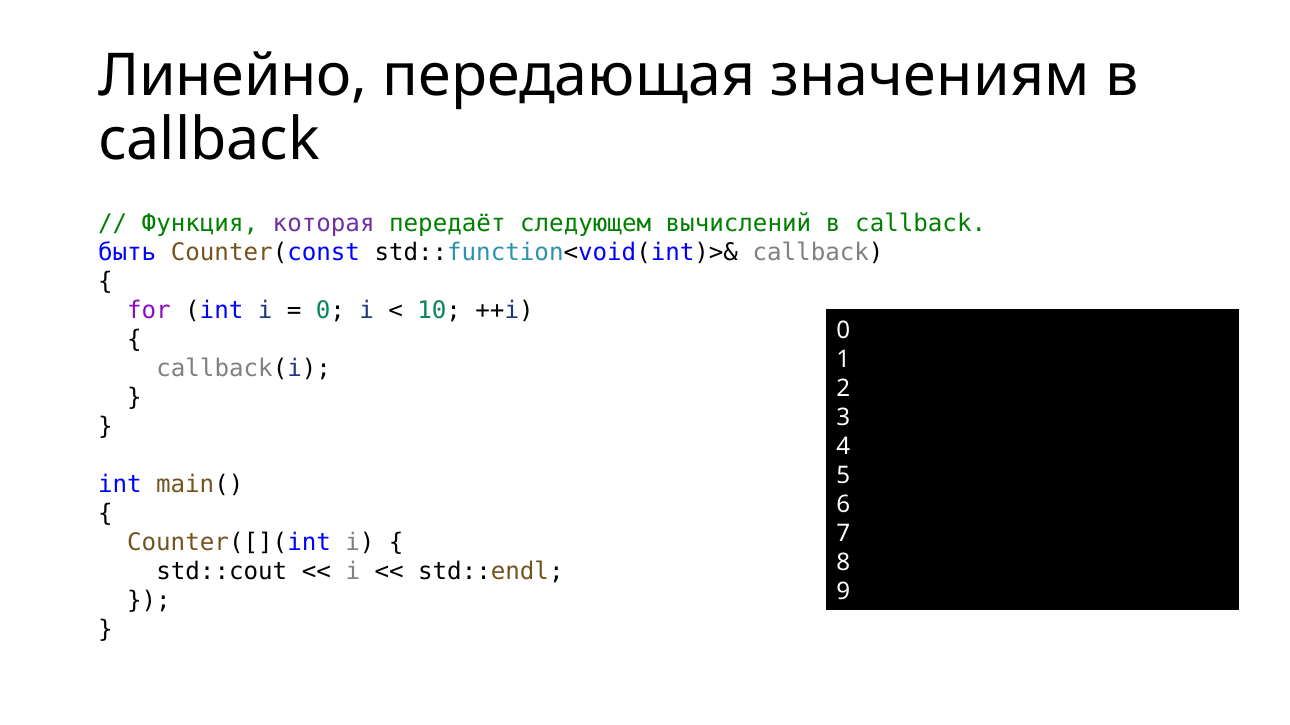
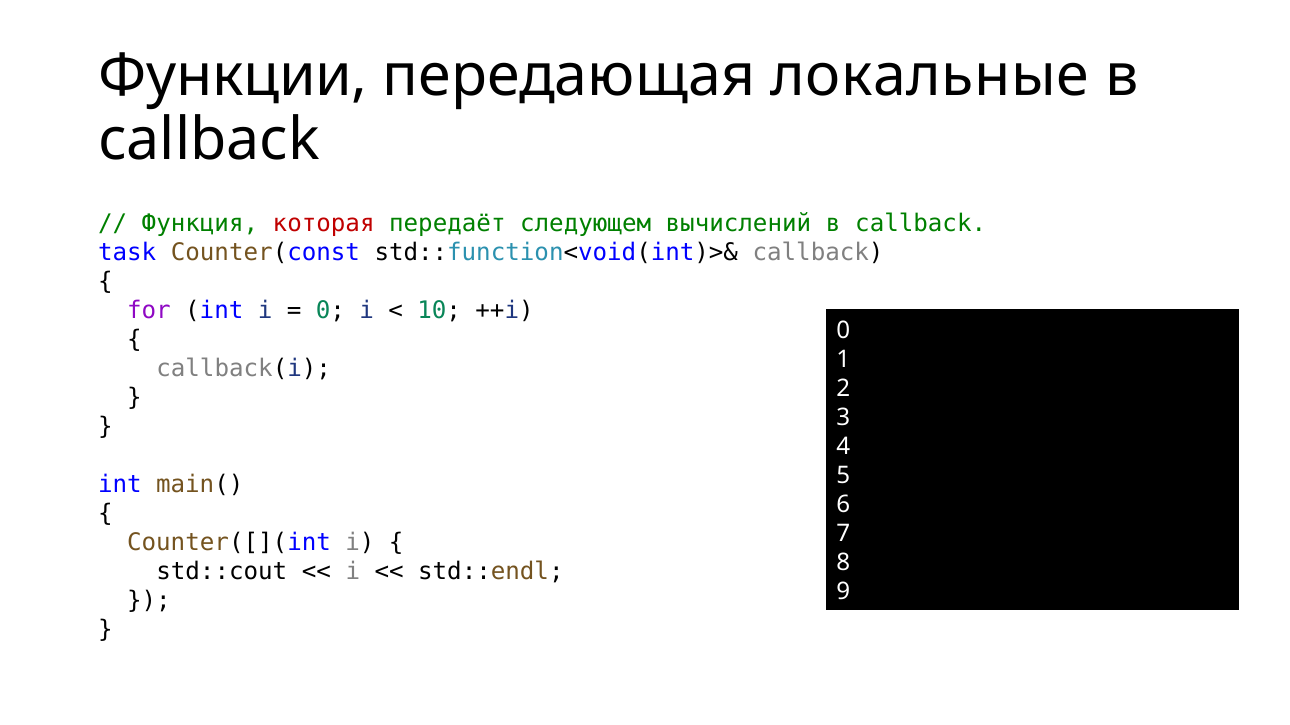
Линейно: Линейно -> Функции
значениям: значениям -> локальные
которая colour: purple -> red
быть: быть -> task
